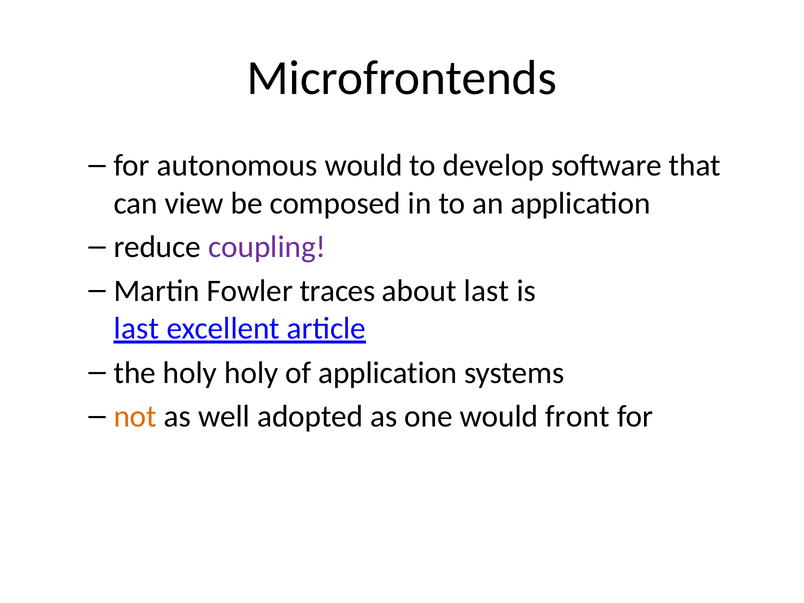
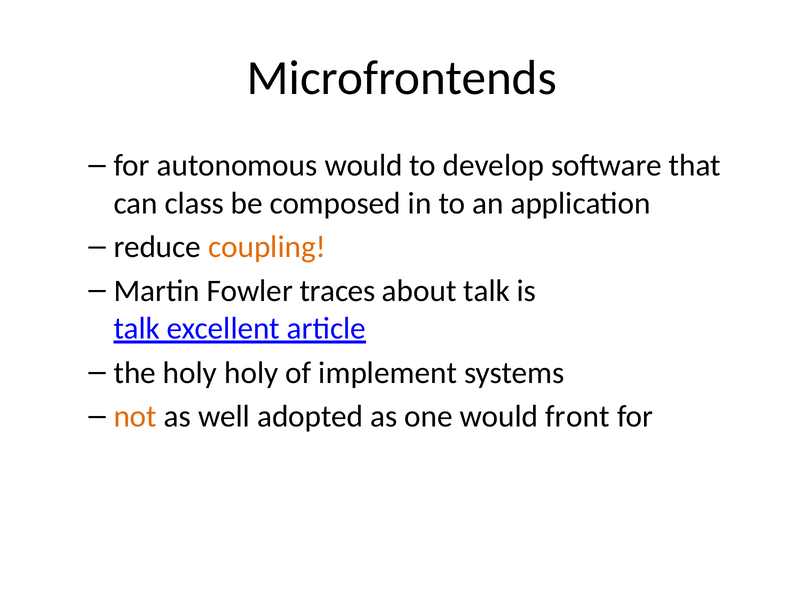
view: view -> class
coupling colour: purple -> orange
about last: last -> talk
last at (136, 328): last -> talk
of application: application -> implement
